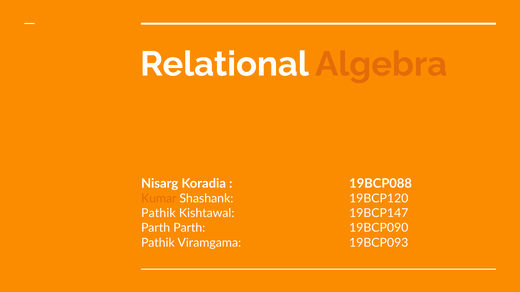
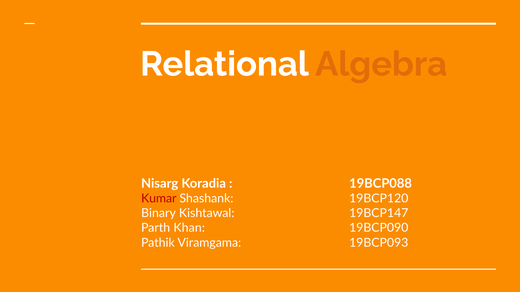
Kumar colour: orange -> red
Pathik at (158, 214): Pathik -> Binary
Parth Parth: Parth -> Khan
